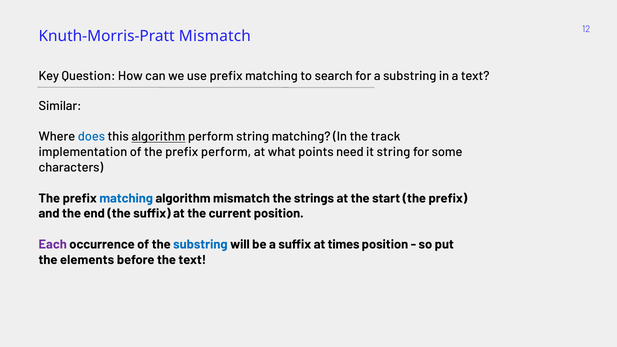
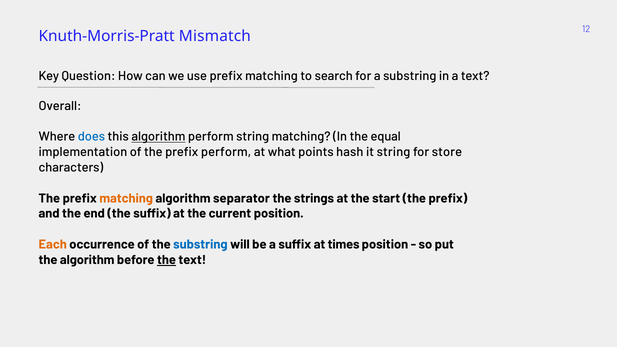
Similar: Similar -> Overall
track: track -> equal
need: need -> hash
some: some -> store
matching at (126, 198) colour: blue -> orange
algorithm mismatch: mismatch -> separator
Each colour: purple -> orange
the elements: elements -> algorithm
the at (166, 260) underline: none -> present
